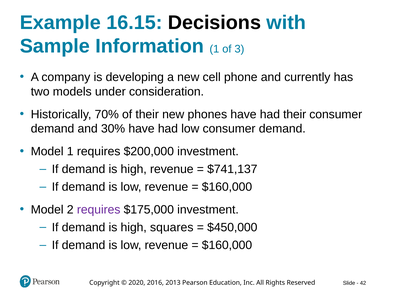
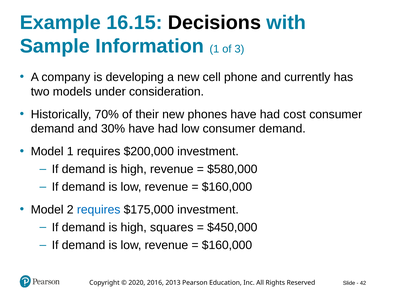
had their: their -> cost
$741,137: $741,137 -> $580,000
requires at (99, 210) colour: purple -> blue
